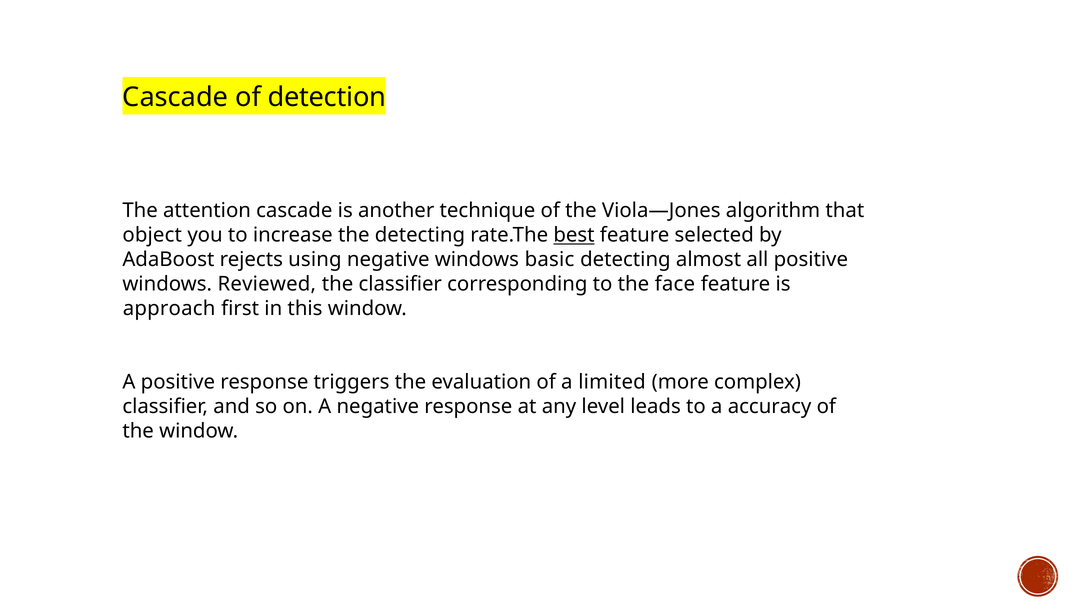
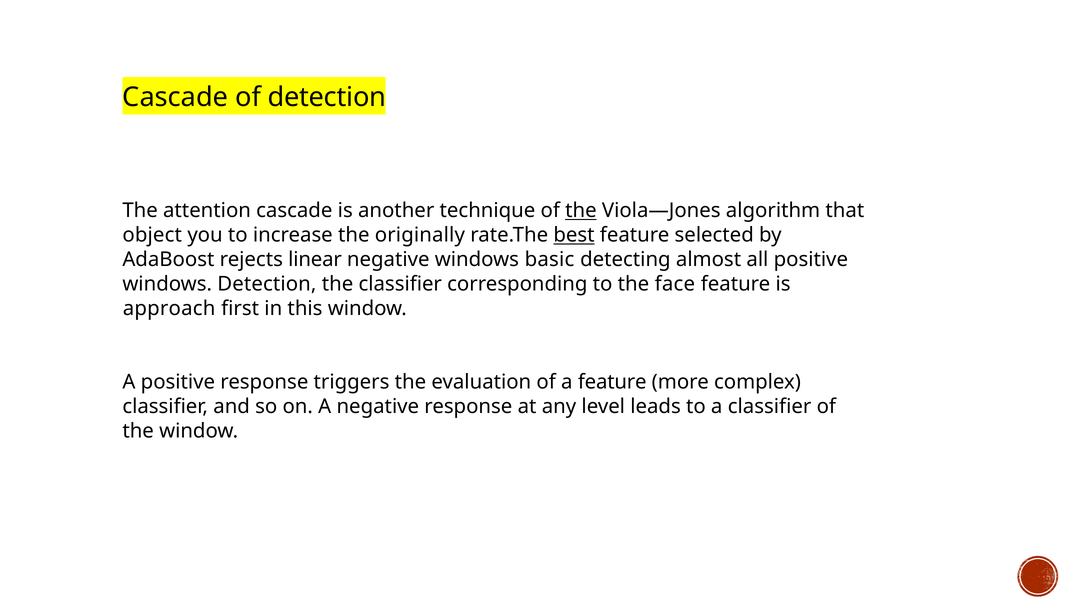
the at (581, 211) underline: none -> present
the detecting: detecting -> originally
using: using -> linear
windows Reviewed: Reviewed -> Detection
a limited: limited -> feature
a accuracy: accuracy -> classifier
